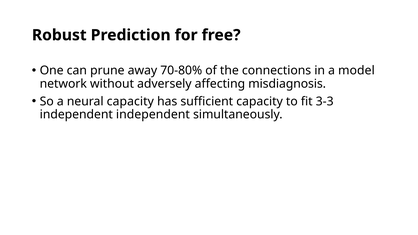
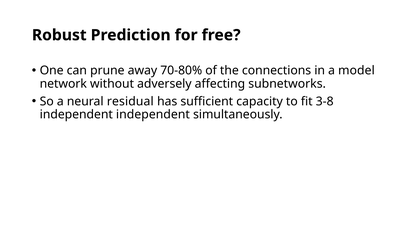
misdiagnosis: misdiagnosis -> subnetworks
neural capacity: capacity -> residual
3-3: 3-3 -> 3-8
